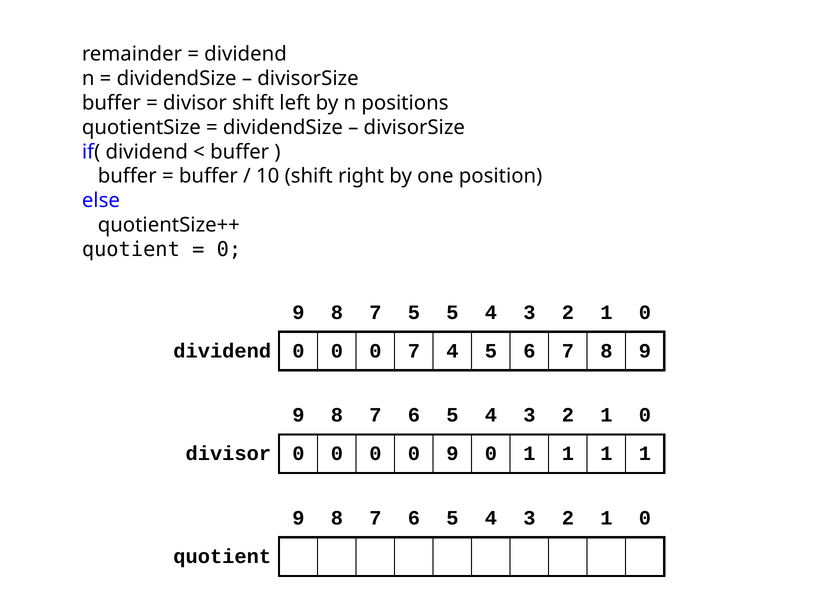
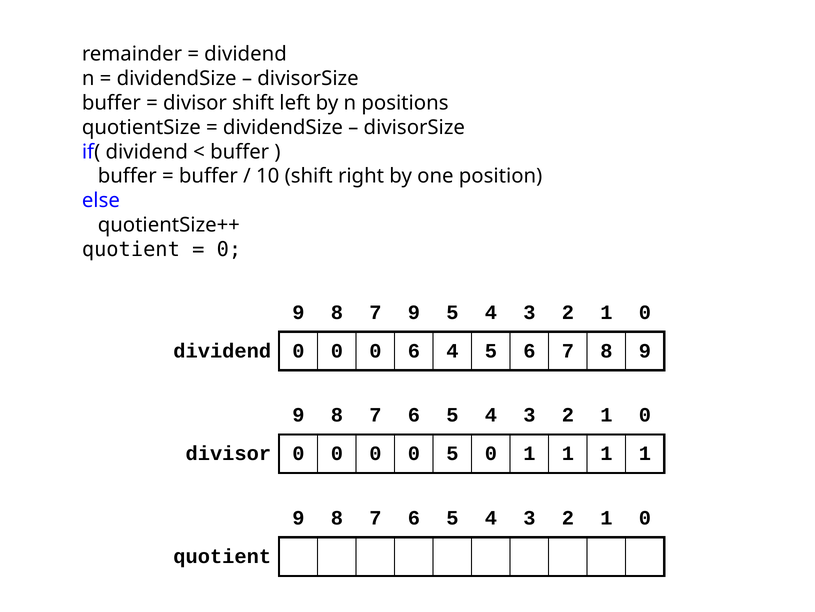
7 5: 5 -> 9
0 7: 7 -> 6
0 0 9: 9 -> 5
